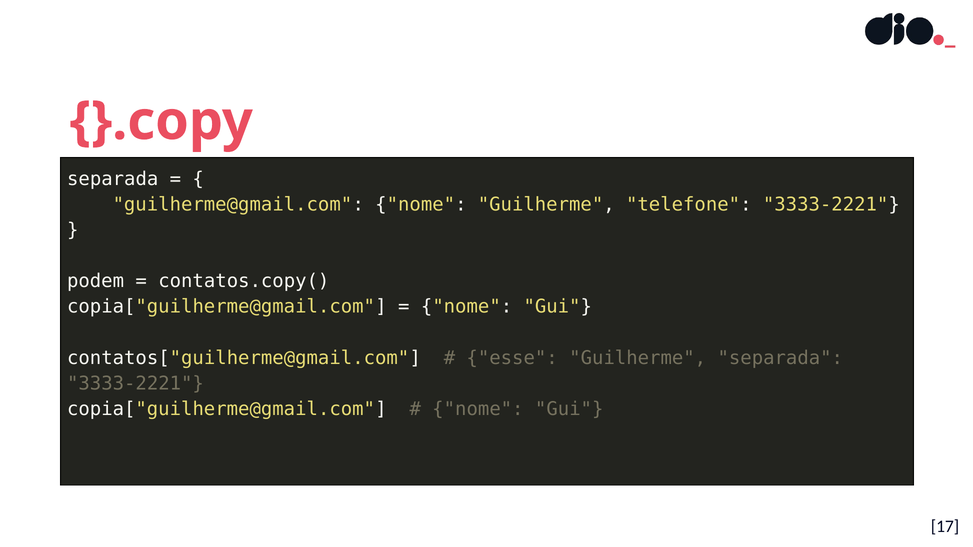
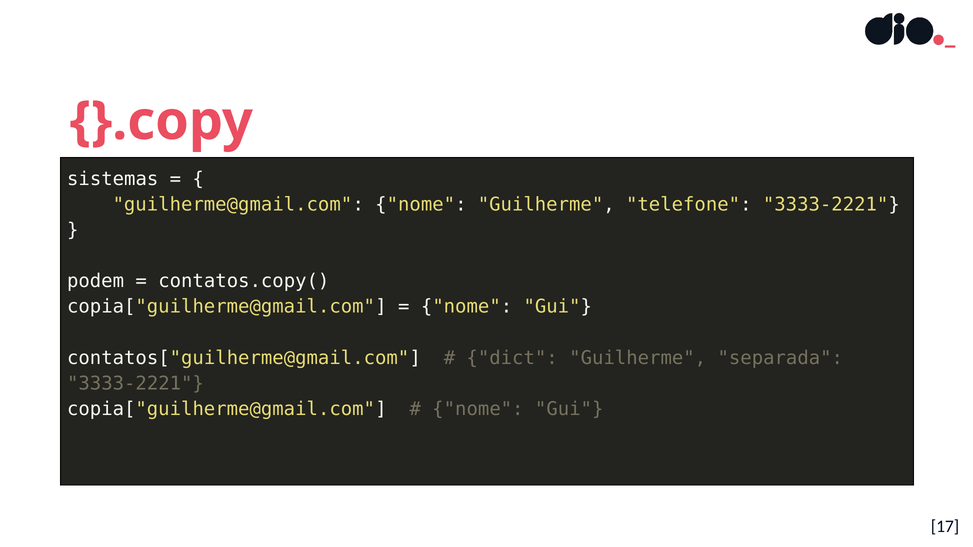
separada at (113, 179): separada -> sistemas
esse: esse -> dict
